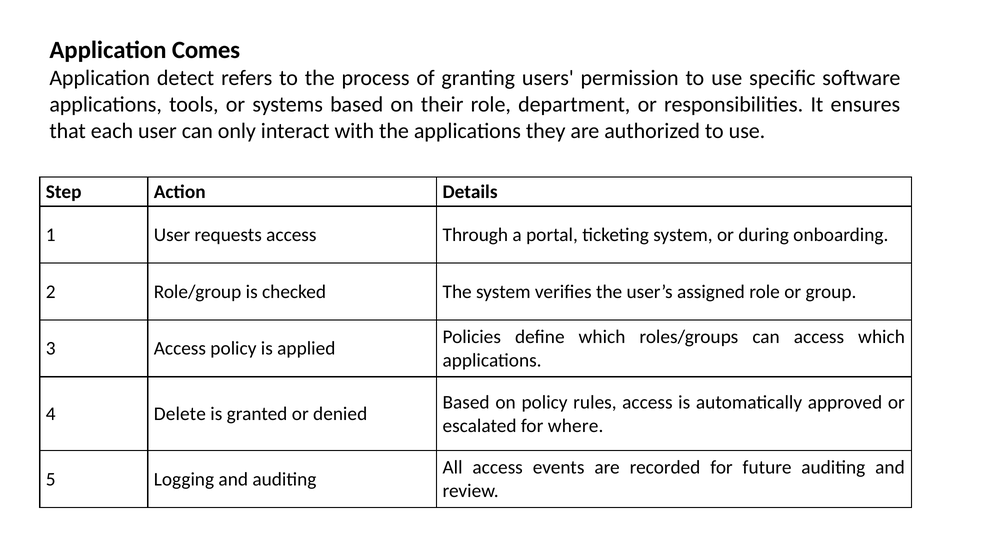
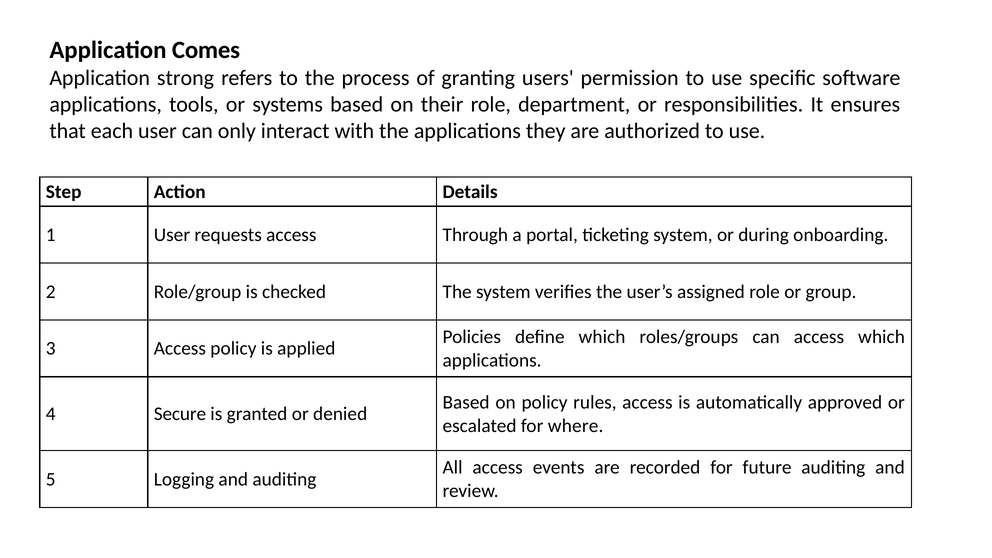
detect: detect -> strong
Delete: Delete -> Secure
